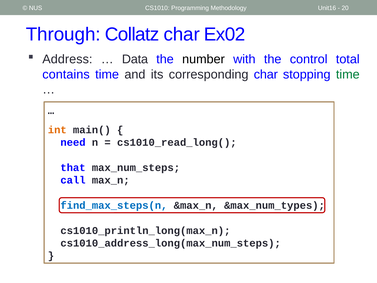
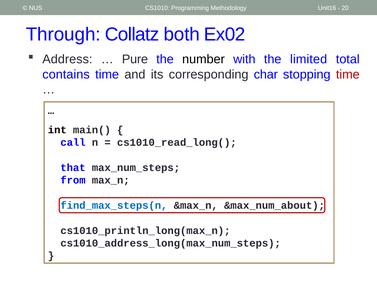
Collatz char: char -> both
Data: Data -> Pure
control: control -> limited
time at (348, 74) colour: green -> red
int colour: orange -> black
need: need -> call
call: call -> from
&max_num_types: &max_num_types -> &max_num_about
